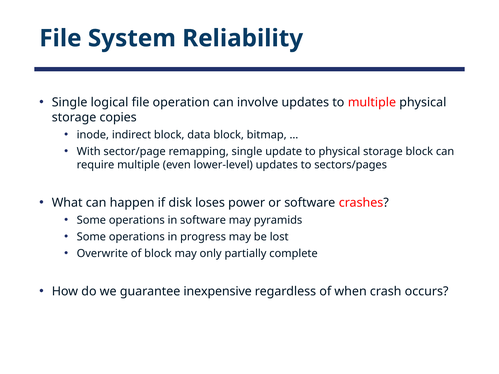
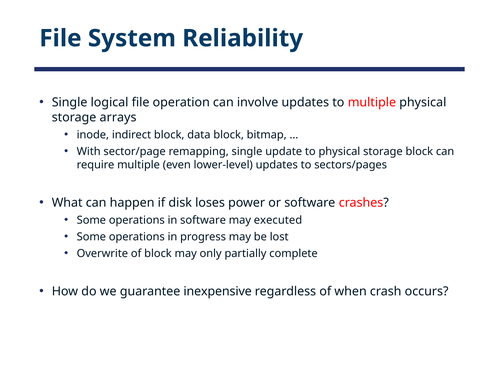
copies: copies -> arrays
pyramids: pyramids -> executed
